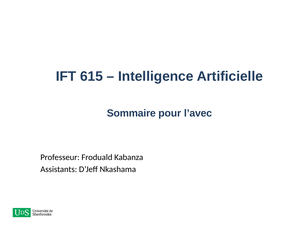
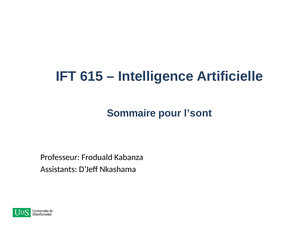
l’avec: l’avec -> l’sont
